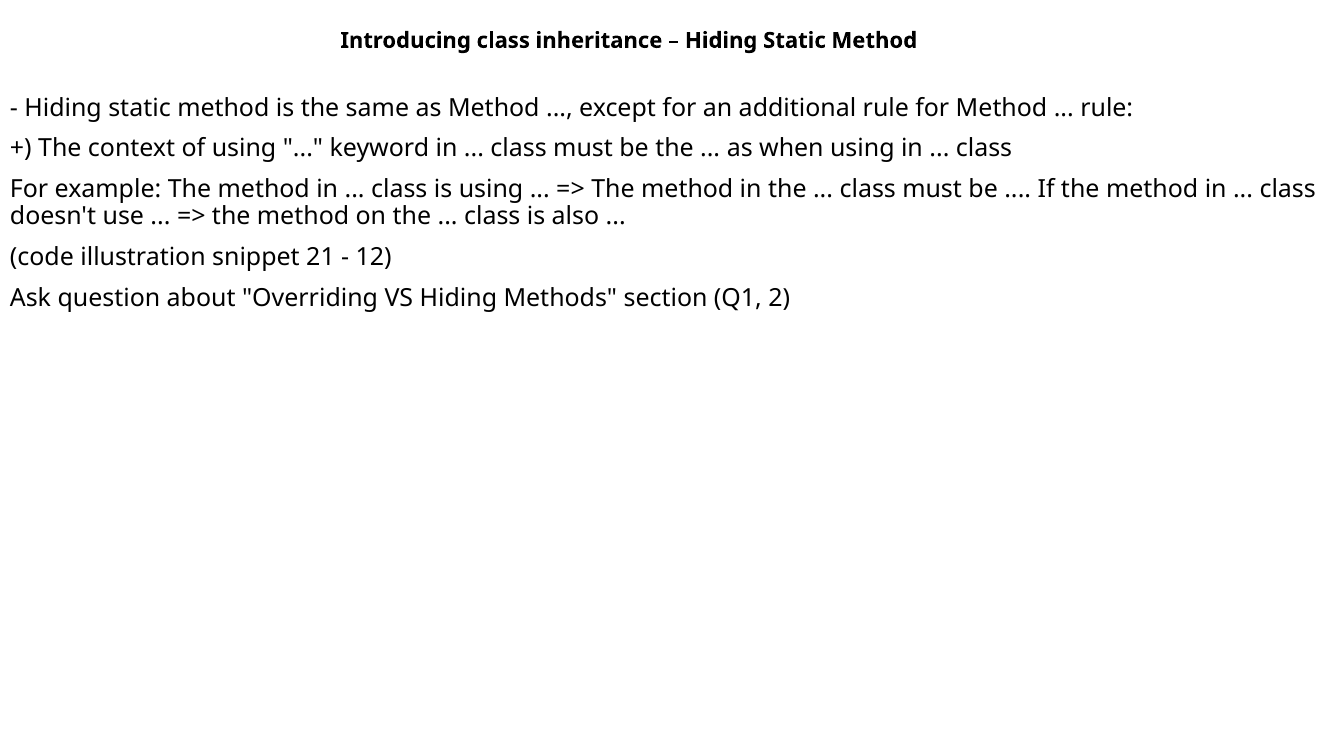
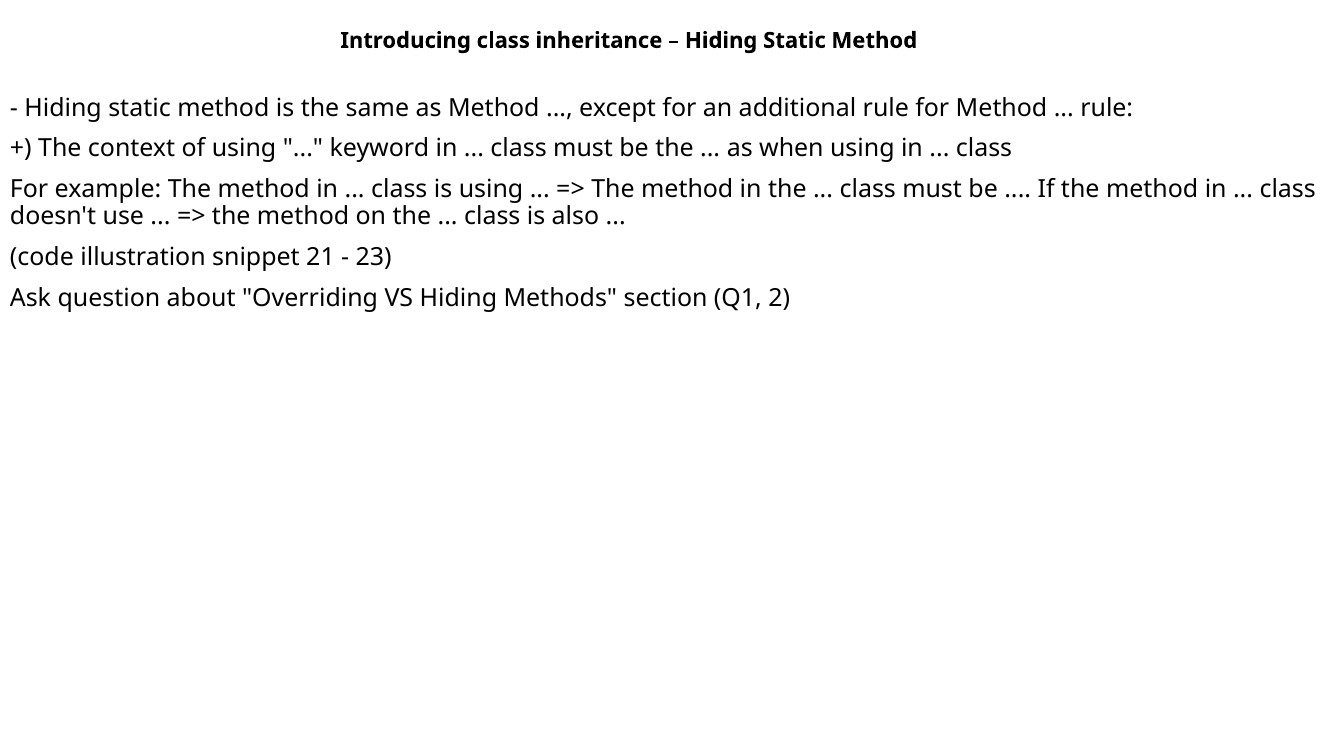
12: 12 -> 23
